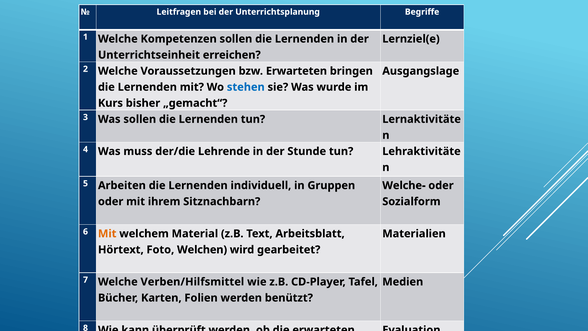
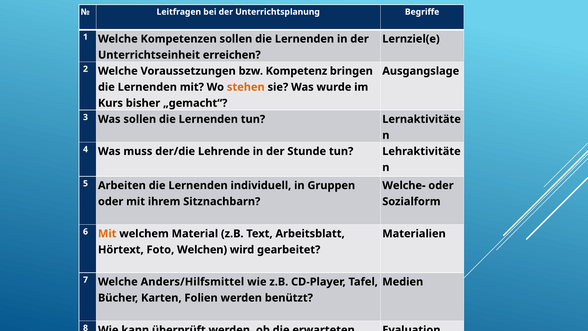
bzw Erwarteten: Erwarteten -> Kompetenz
stehen colour: blue -> orange
Verben/Hilfsmittel: Verben/Hilfsmittel -> Anders/Hilfsmittel
